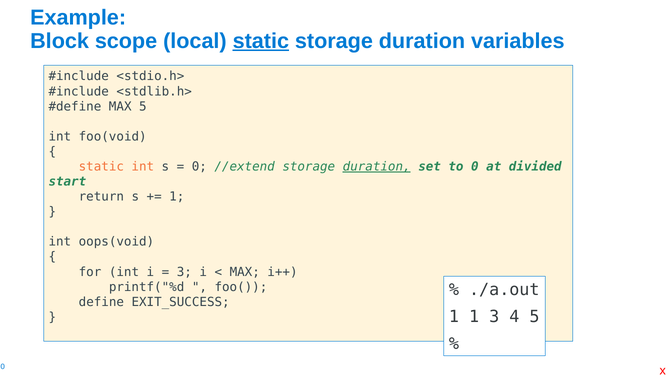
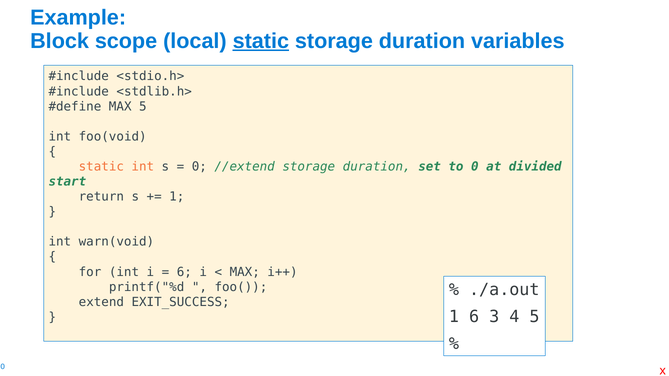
duration at (377, 167) underline: present -> none
oops(void: oops(void -> warn(void
3 at (184, 272): 3 -> 6
define: define -> extend
1 1: 1 -> 6
